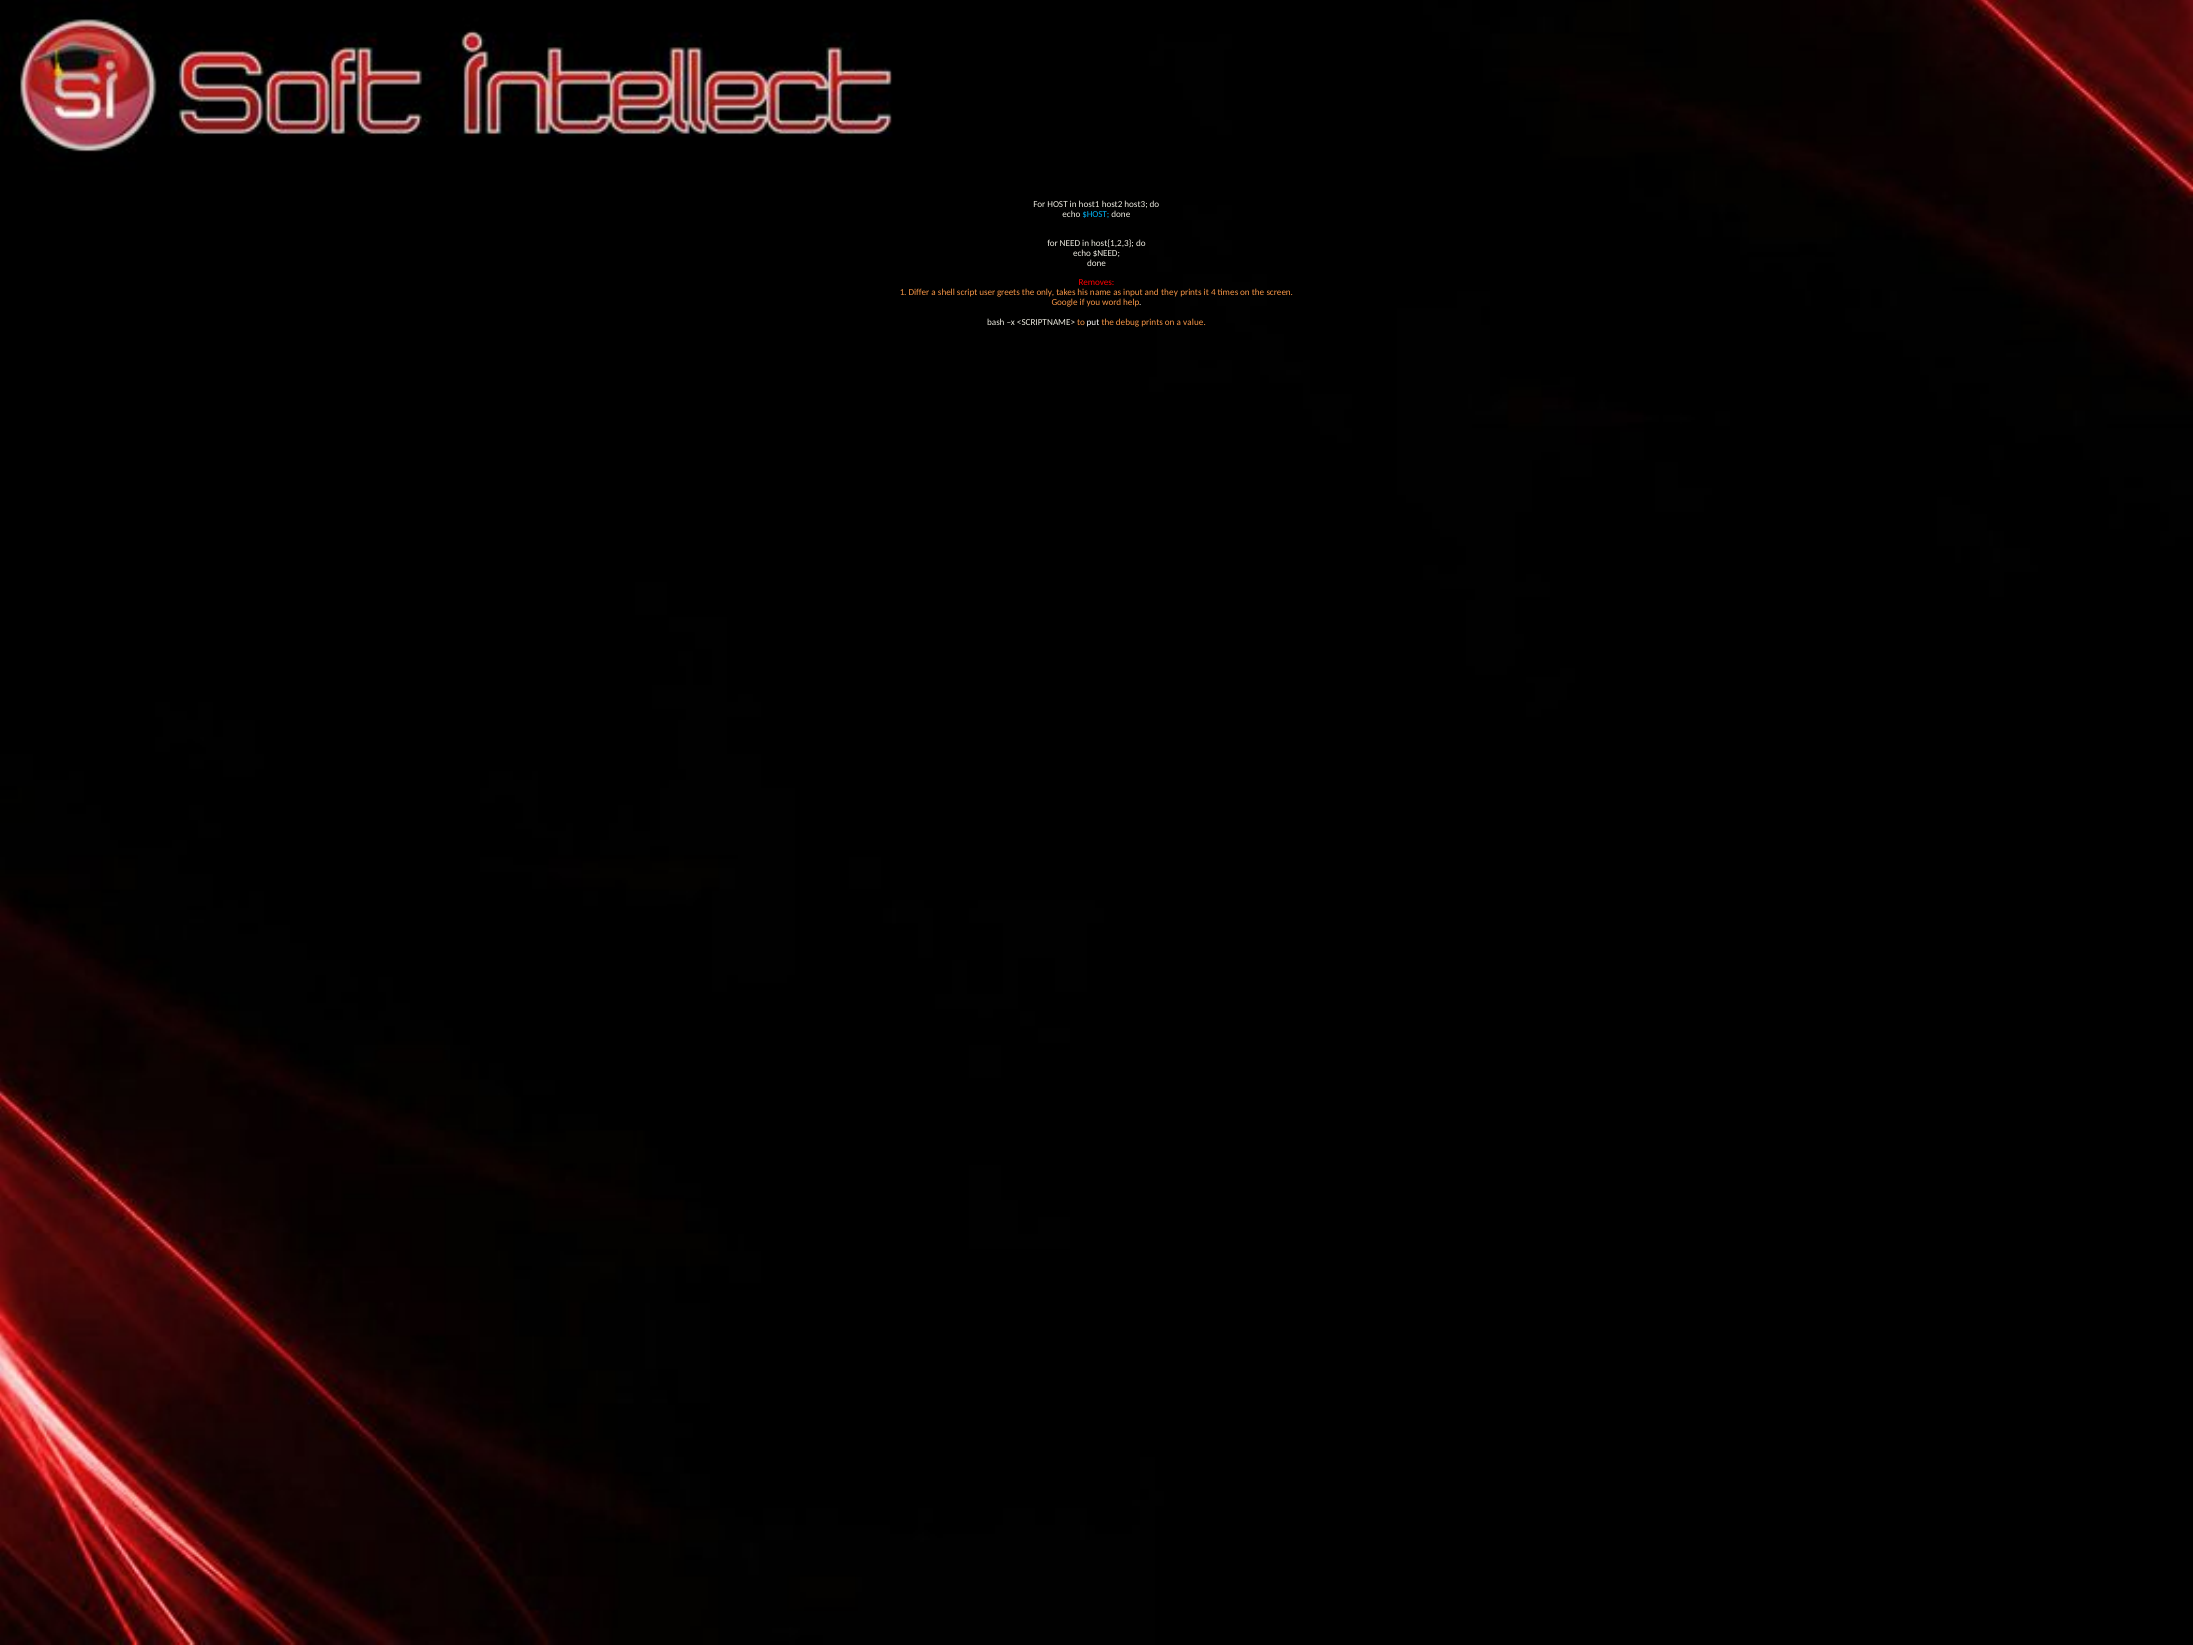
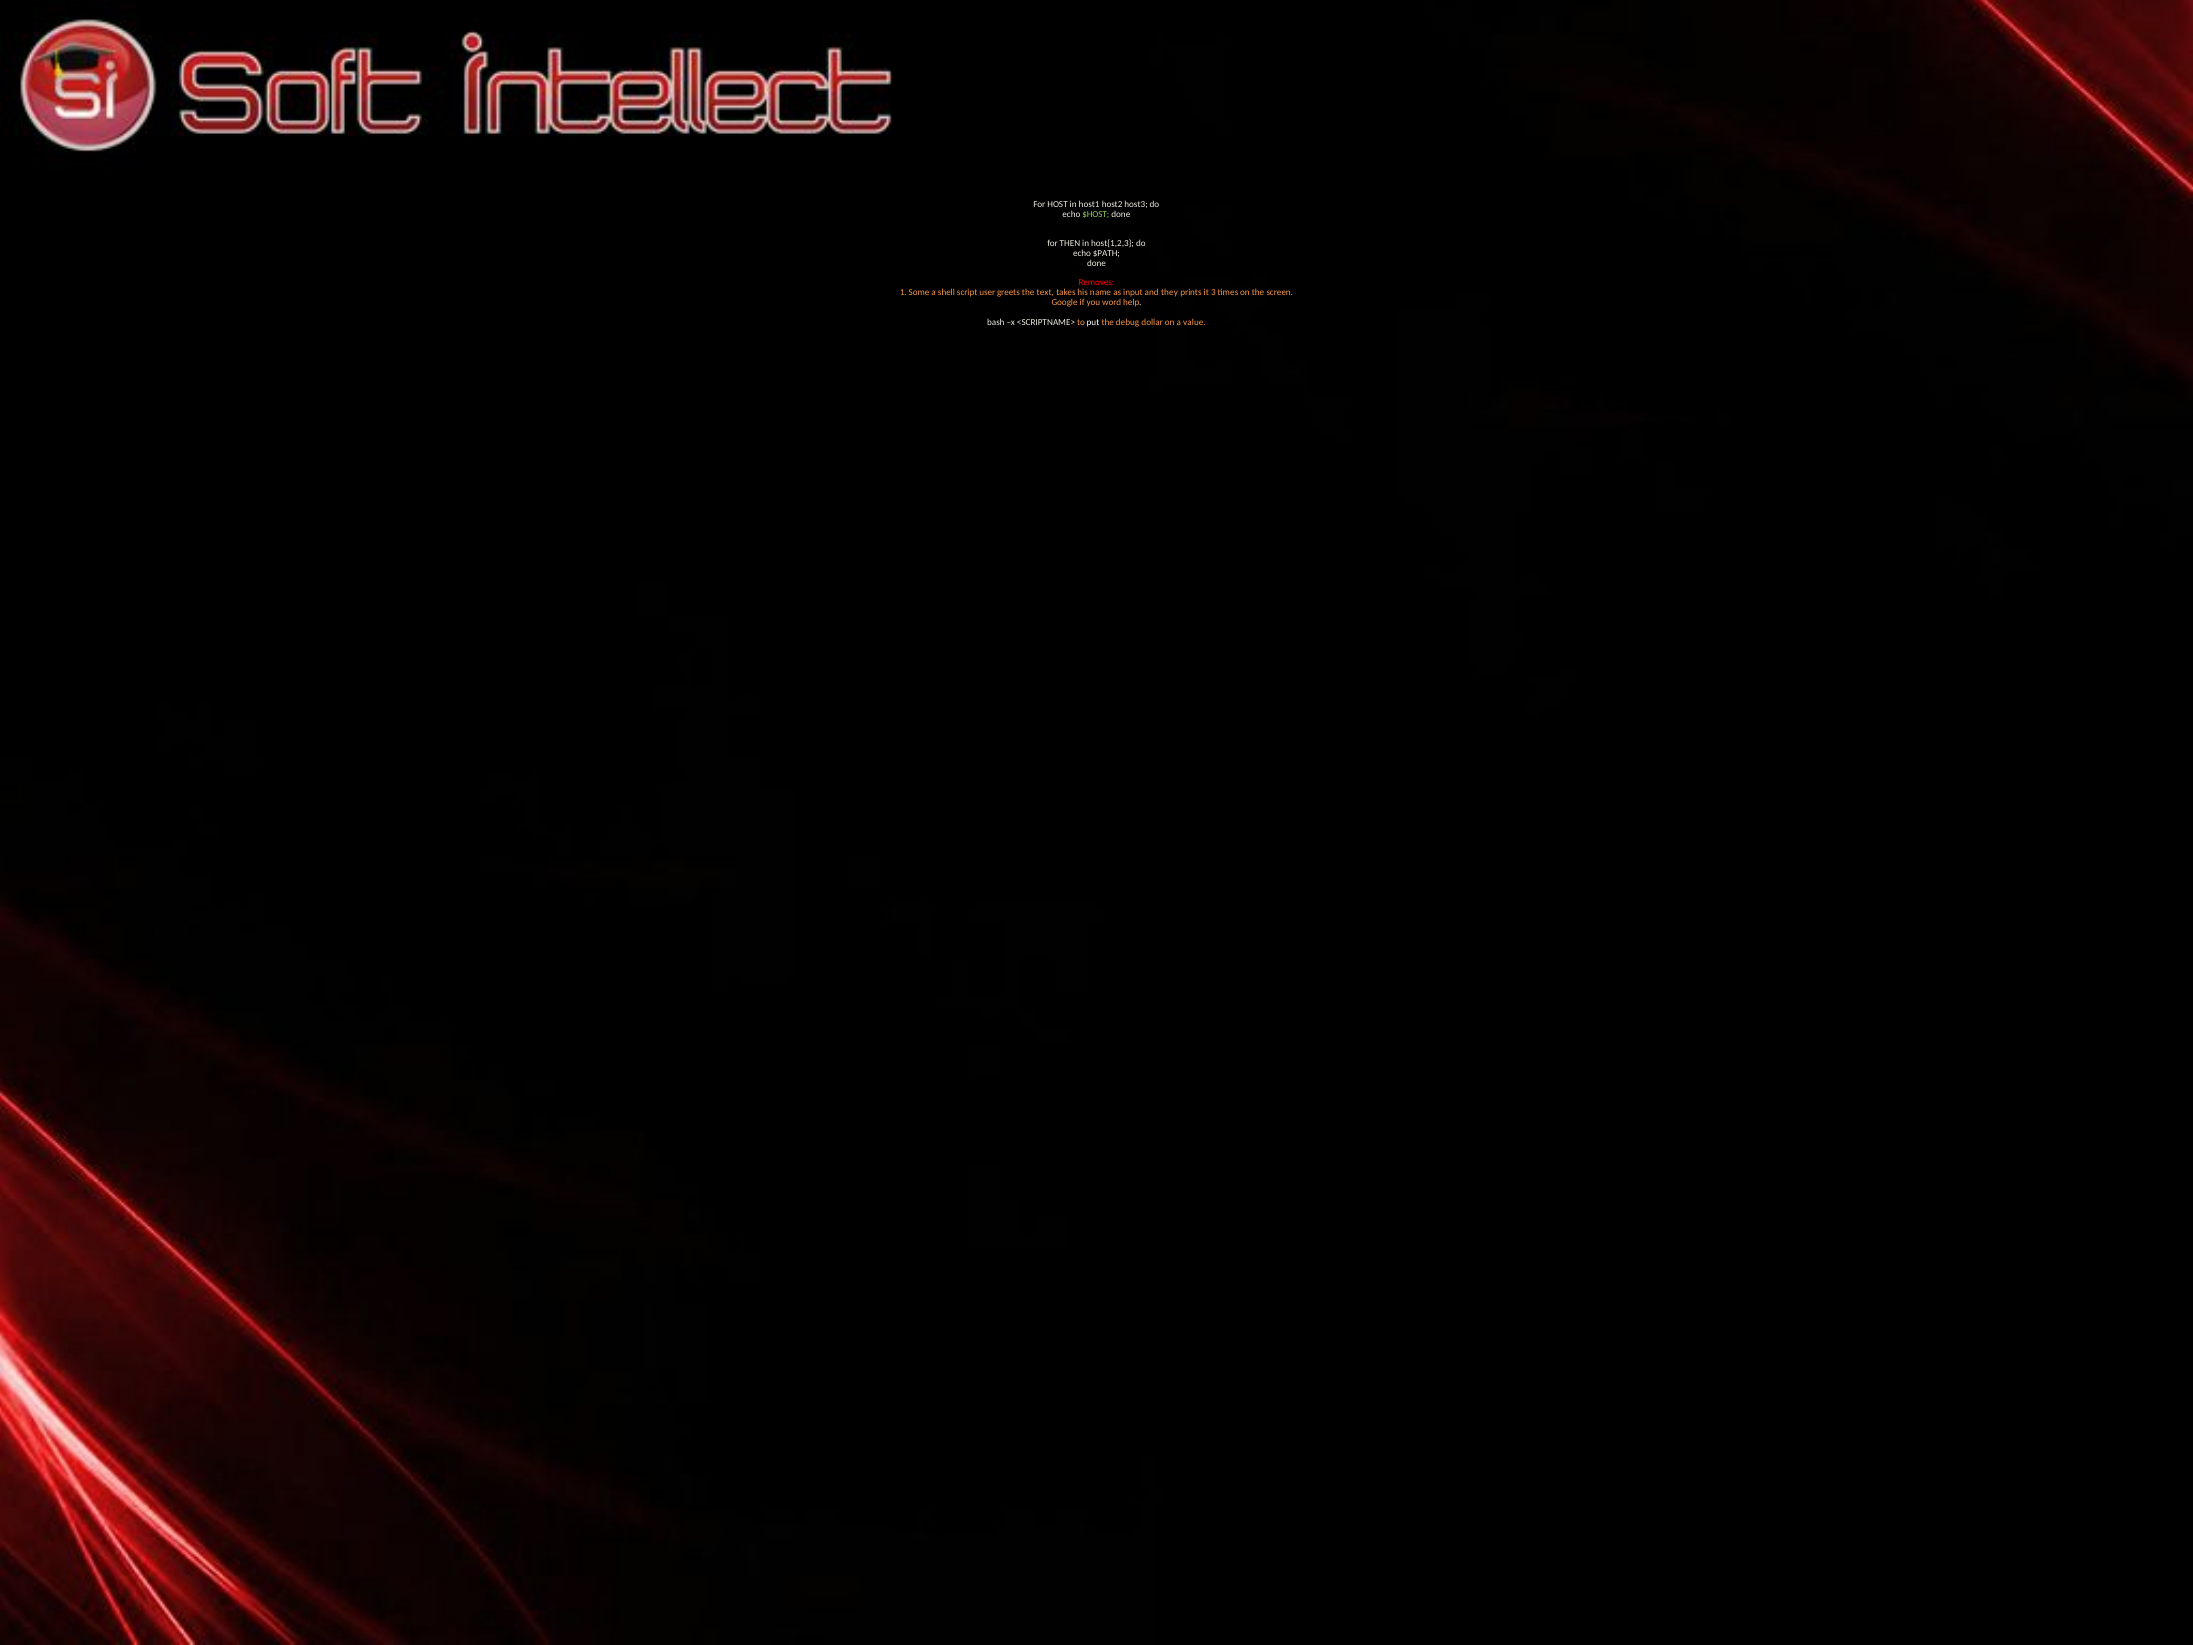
$HOST colour: light blue -> light green
NEED: NEED -> THEN
$NEED: $NEED -> $PATH
Differ: Differ -> Some
only: only -> text
4: 4 -> 3
debug prints: prints -> dollar
